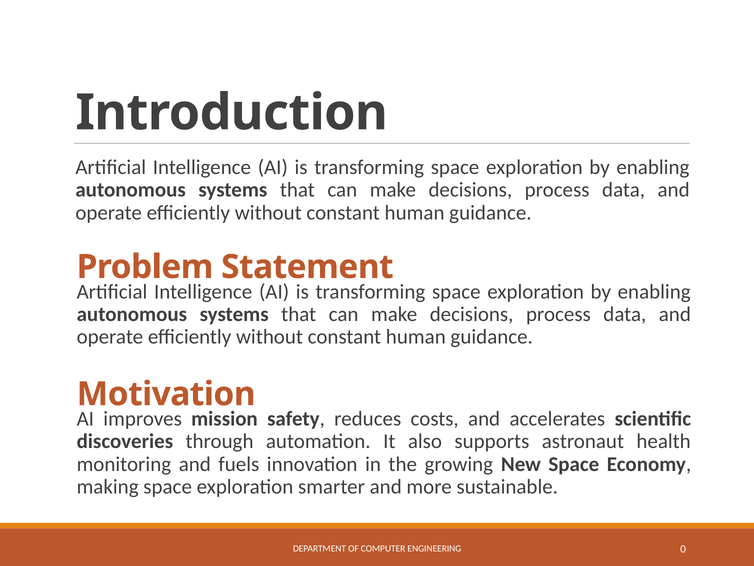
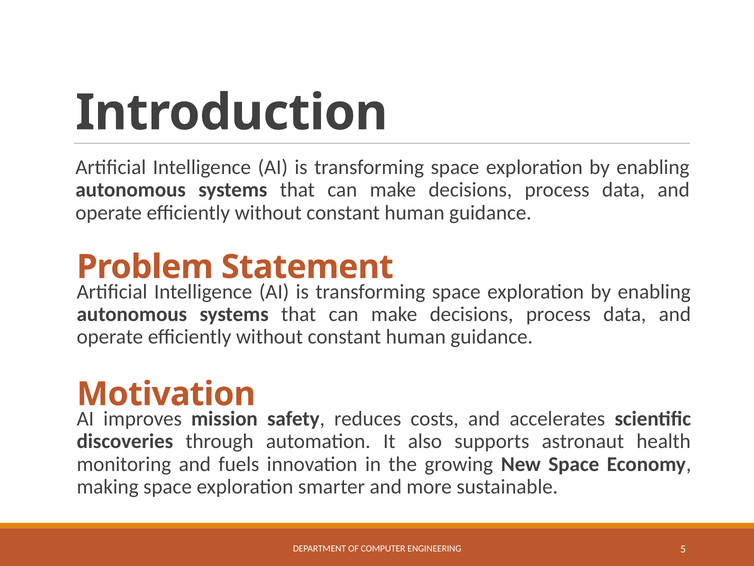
0: 0 -> 5
